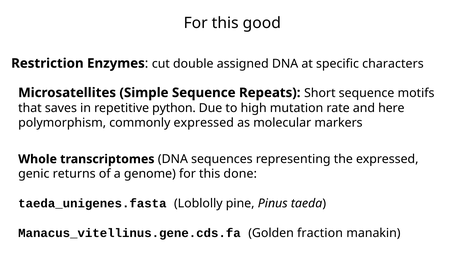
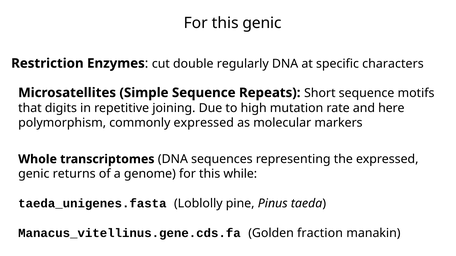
this good: good -> genic
assigned: assigned -> regularly
saves: saves -> digits
python: python -> joining
done: done -> while
